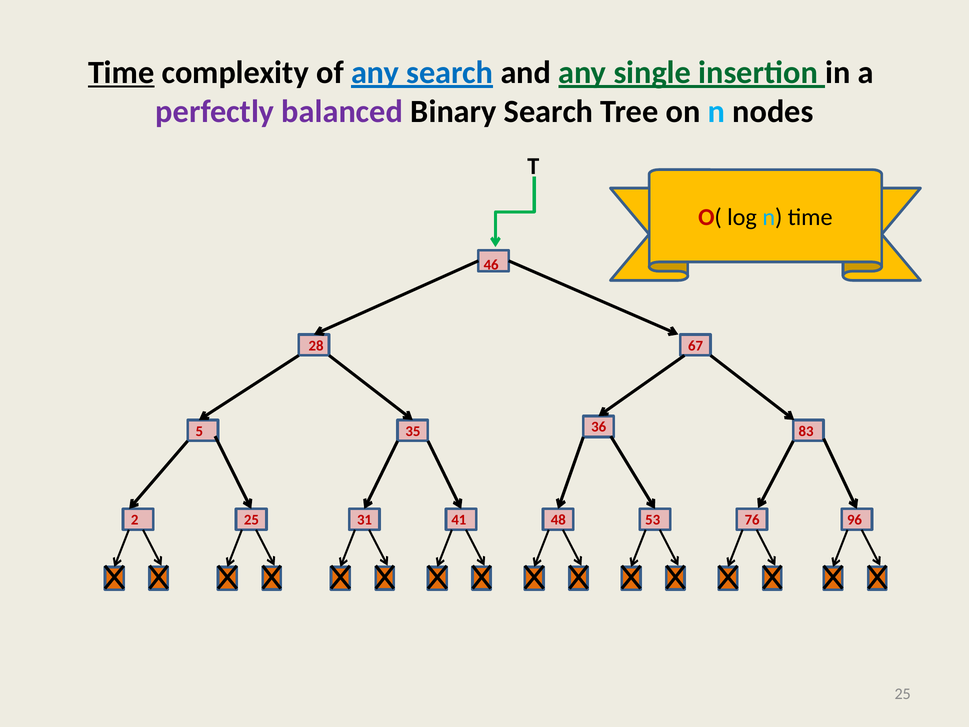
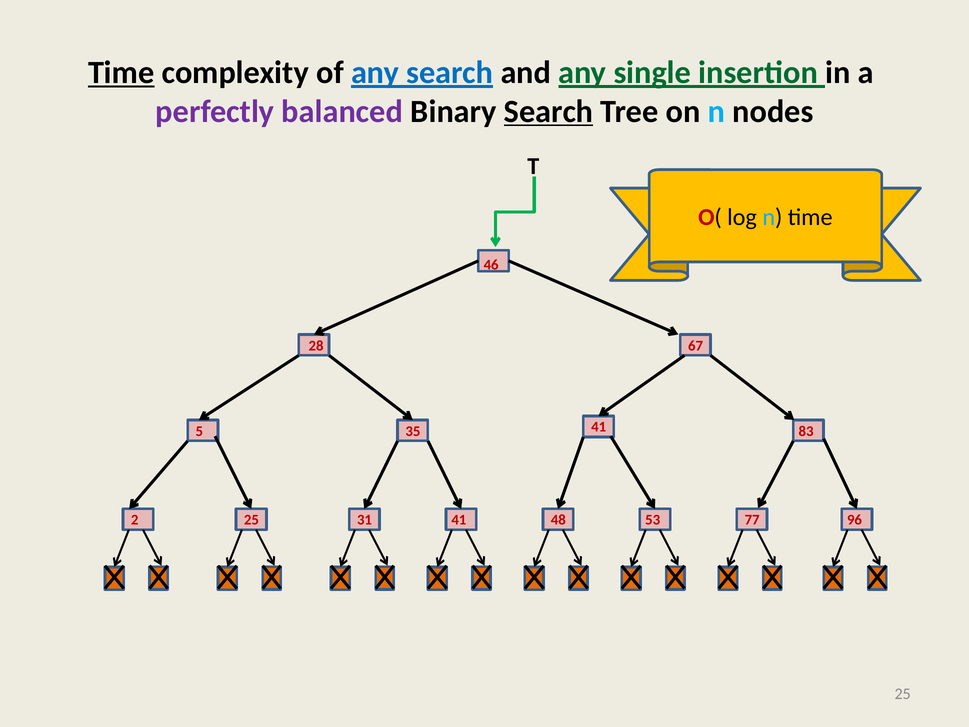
Search at (549, 111) underline: none -> present
35 36: 36 -> 41
76: 76 -> 77
